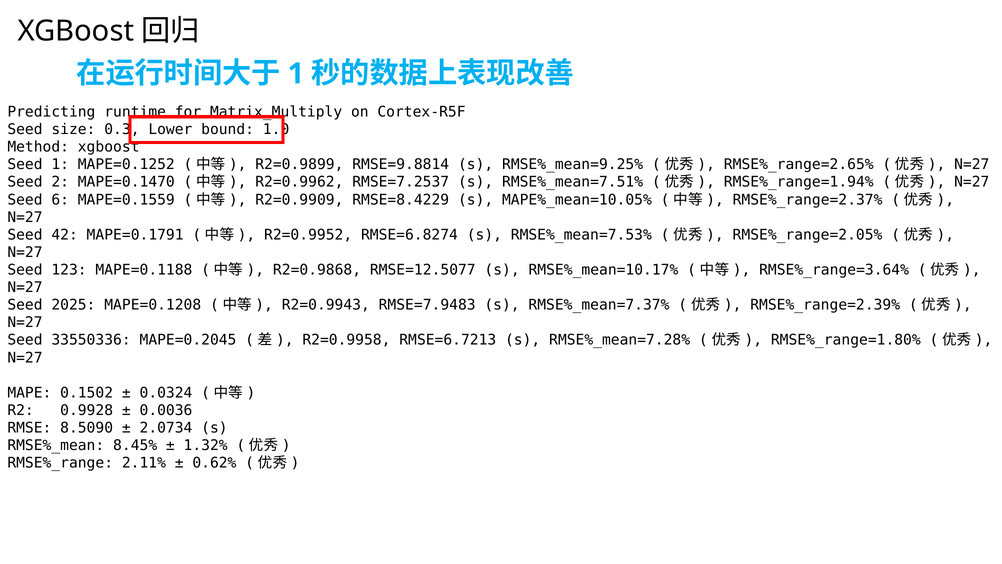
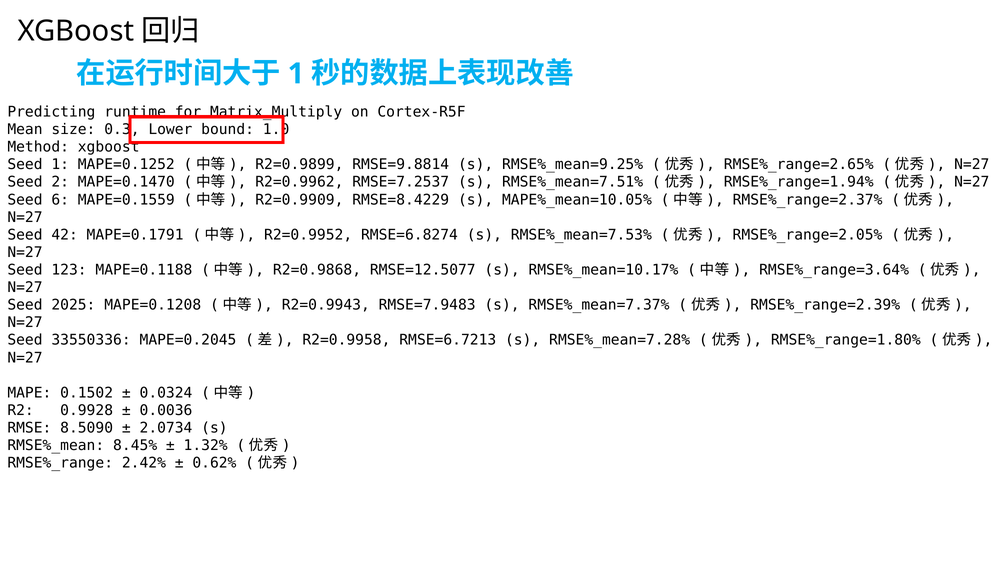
Seed at (25, 129): Seed -> Mean
2.11%: 2.11% -> 2.42%
